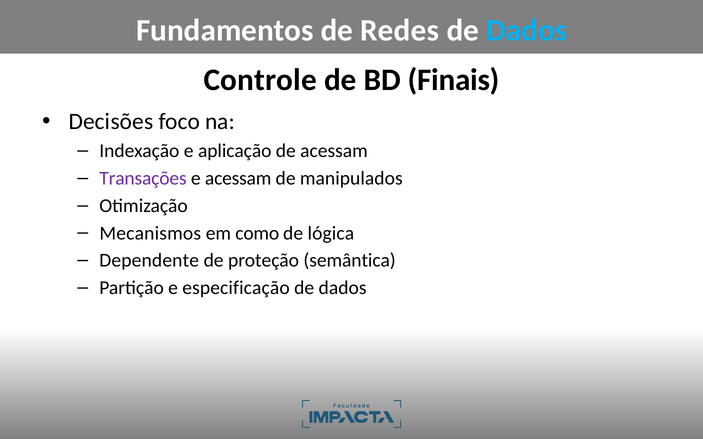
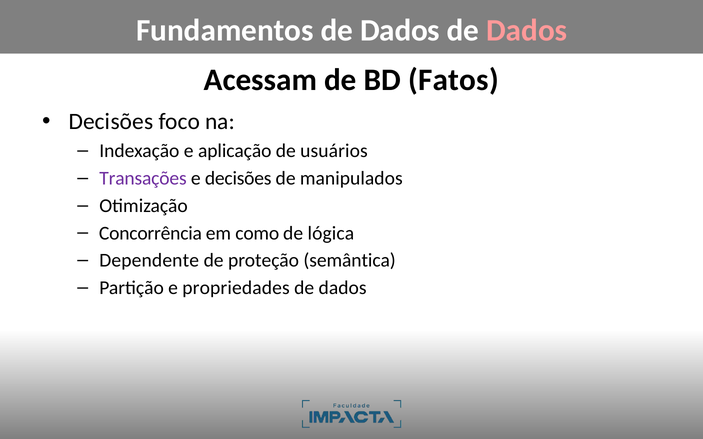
Fundamentos de Redes: Redes -> Dados
Dados at (527, 30) colour: light blue -> pink
Controle: Controle -> Acessam
Finais: Finais -> Fatos
de acessam: acessam -> usuários
e acessam: acessam -> decisões
Mecanismos: Mecanismos -> Concorrência
especificação: especificação -> propriedades
